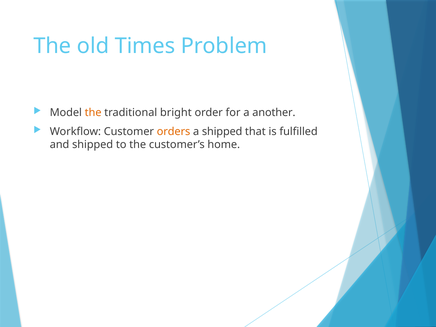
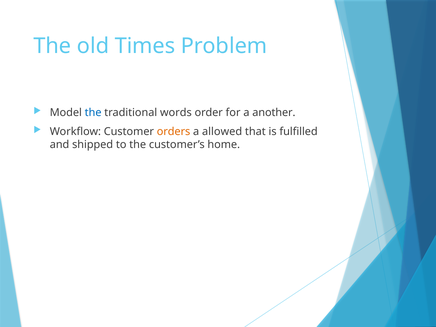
the at (93, 113) colour: orange -> blue
bright: bright -> words
a shipped: shipped -> allowed
